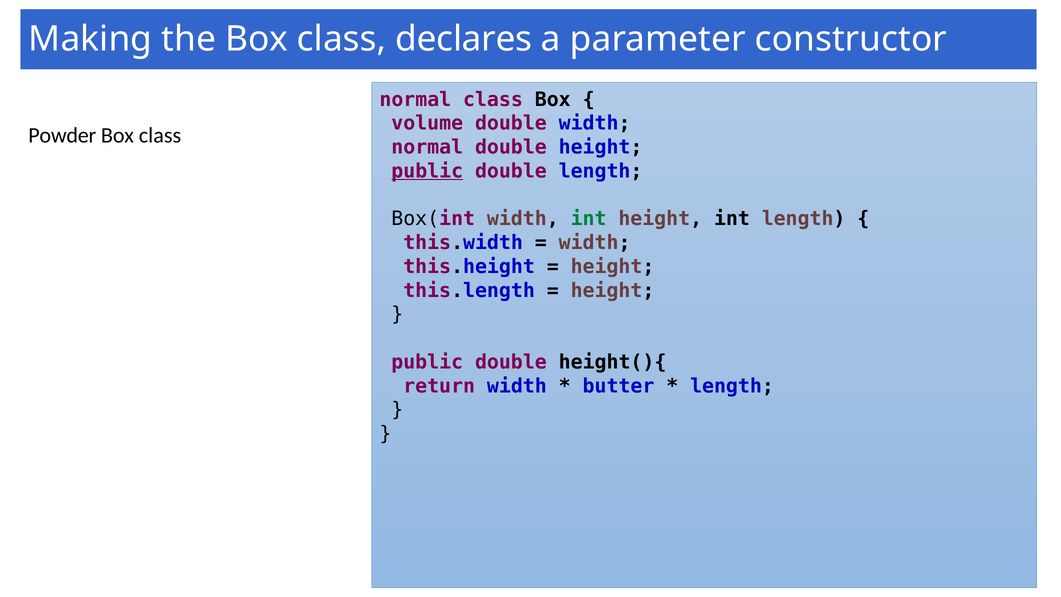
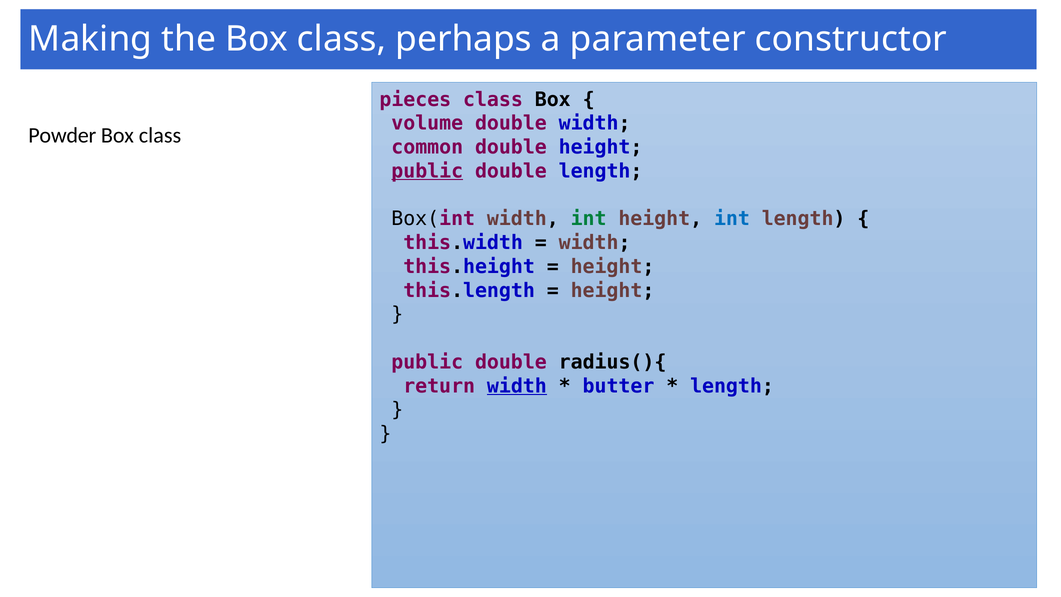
declares: declares -> perhaps
normal at (415, 99): normal -> pieces
normal at (427, 147): normal -> common
int at (732, 219) colour: black -> blue
height(){: height(){ -> radius(){
width at (517, 386) underline: none -> present
